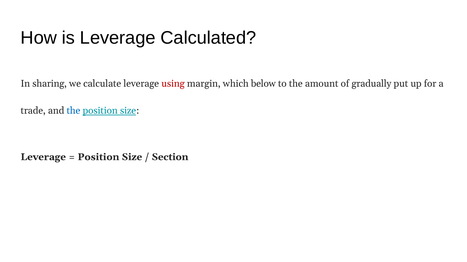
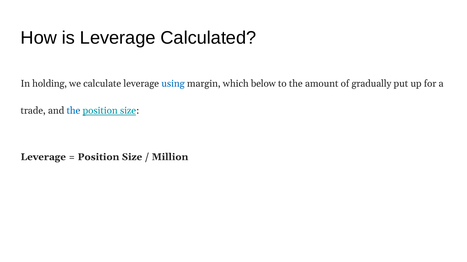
sharing: sharing -> holding
using colour: red -> blue
Section: Section -> Million
